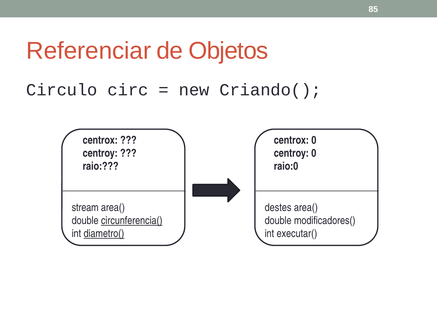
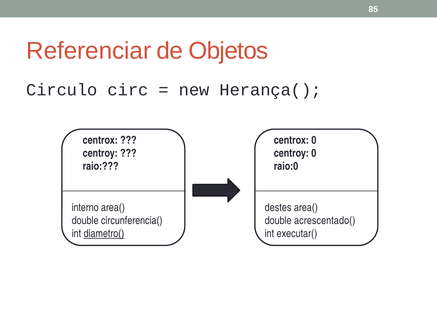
Criando(: Criando( -> Herança(
stream: stream -> interno
circunferencia( underline: present -> none
modificadores(: modificadores( -> acrescentado(
